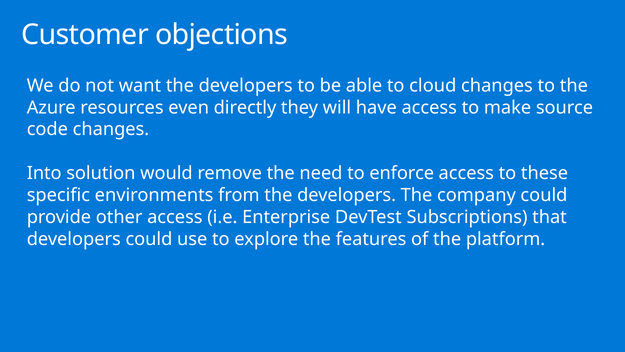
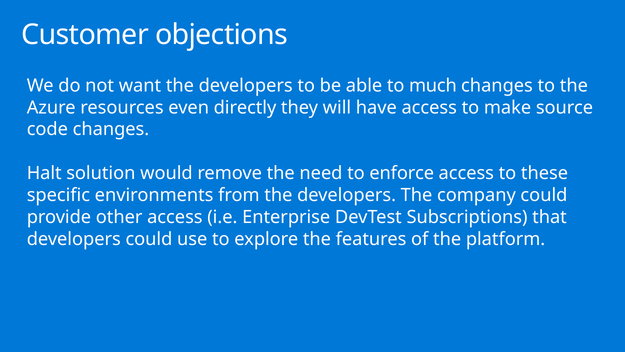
cloud: cloud -> much
Into: Into -> Halt
